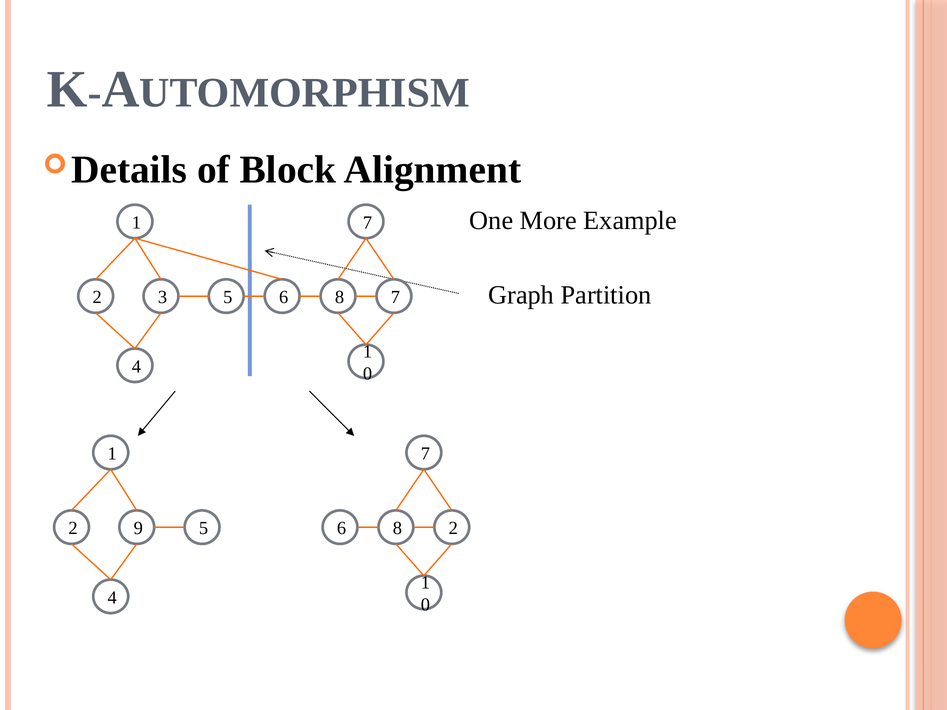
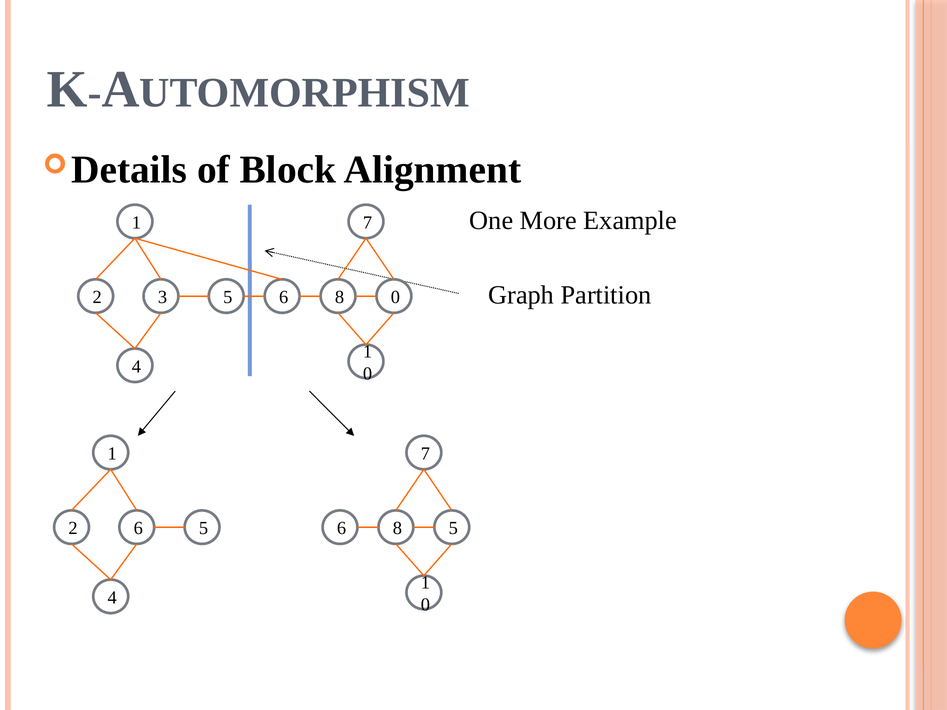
8 7: 7 -> 0
2 9: 9 -> 6
8 2: 2 -> 5
